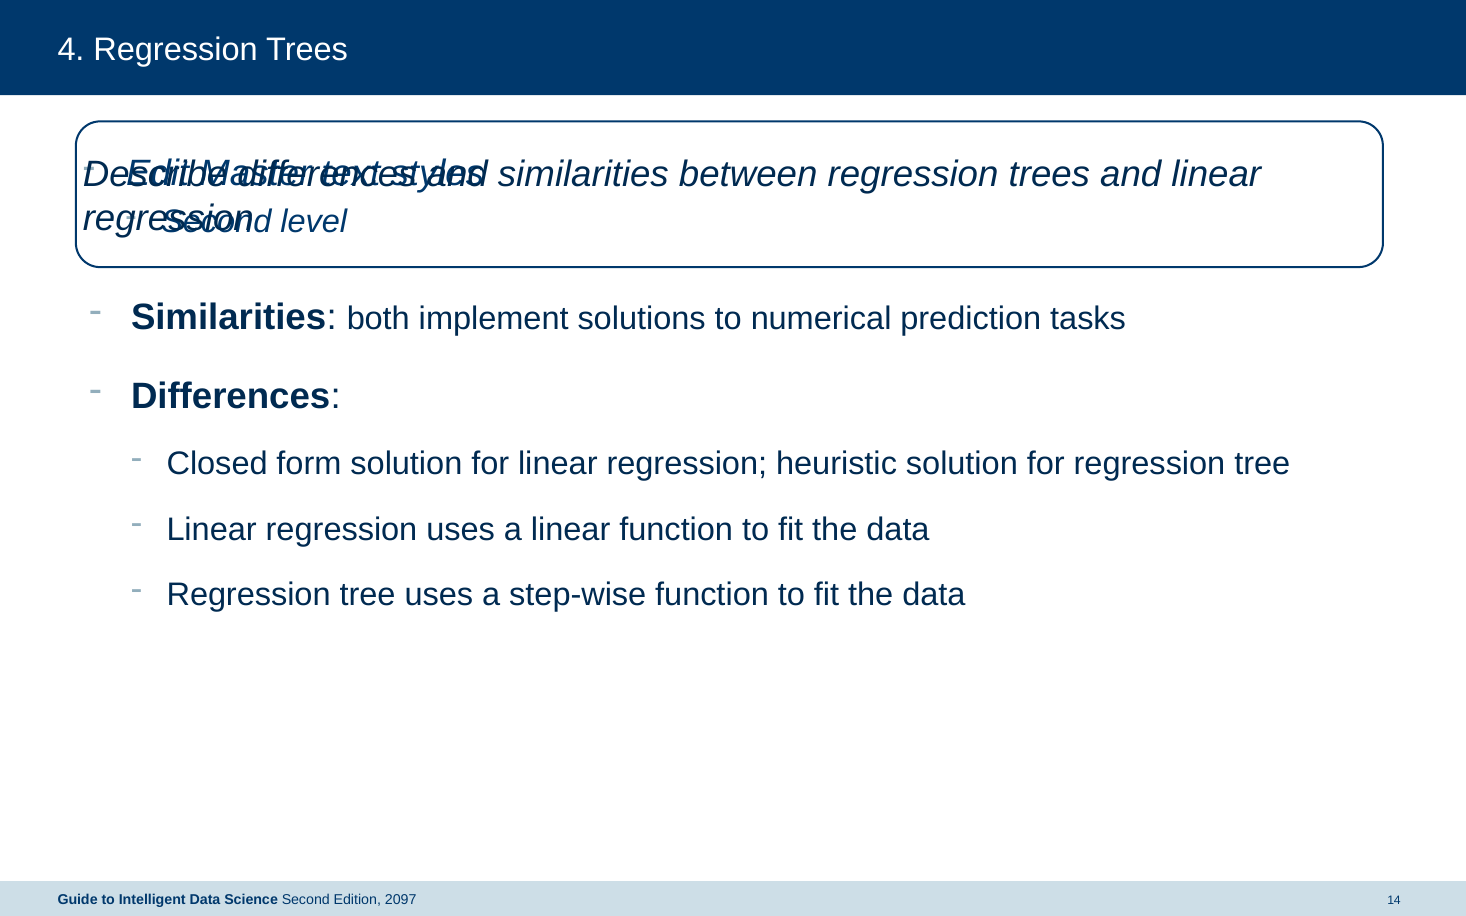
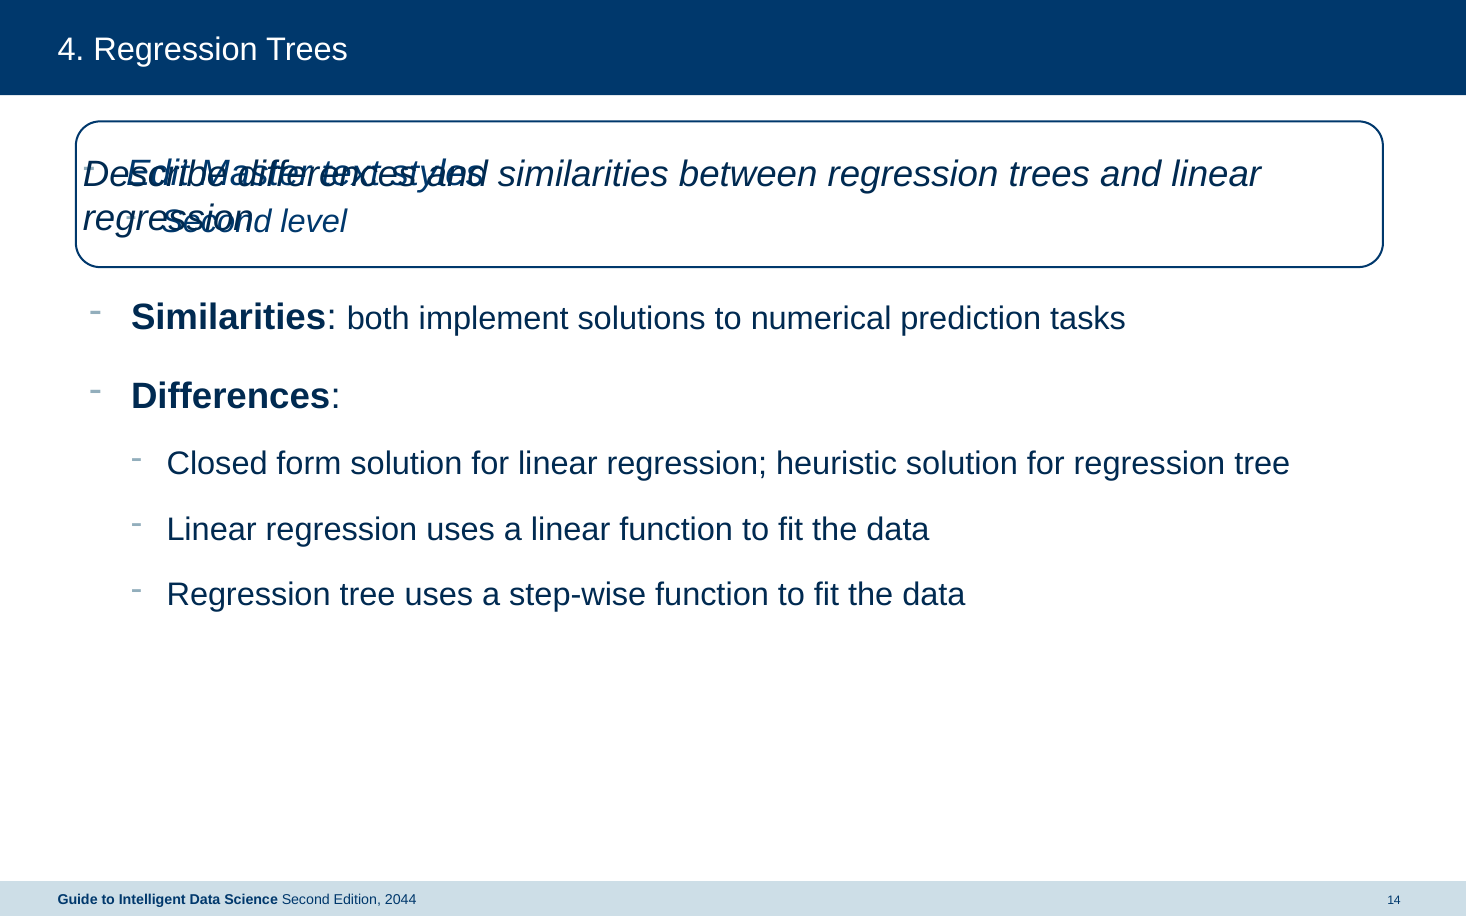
2097: 2097 -> 2044
